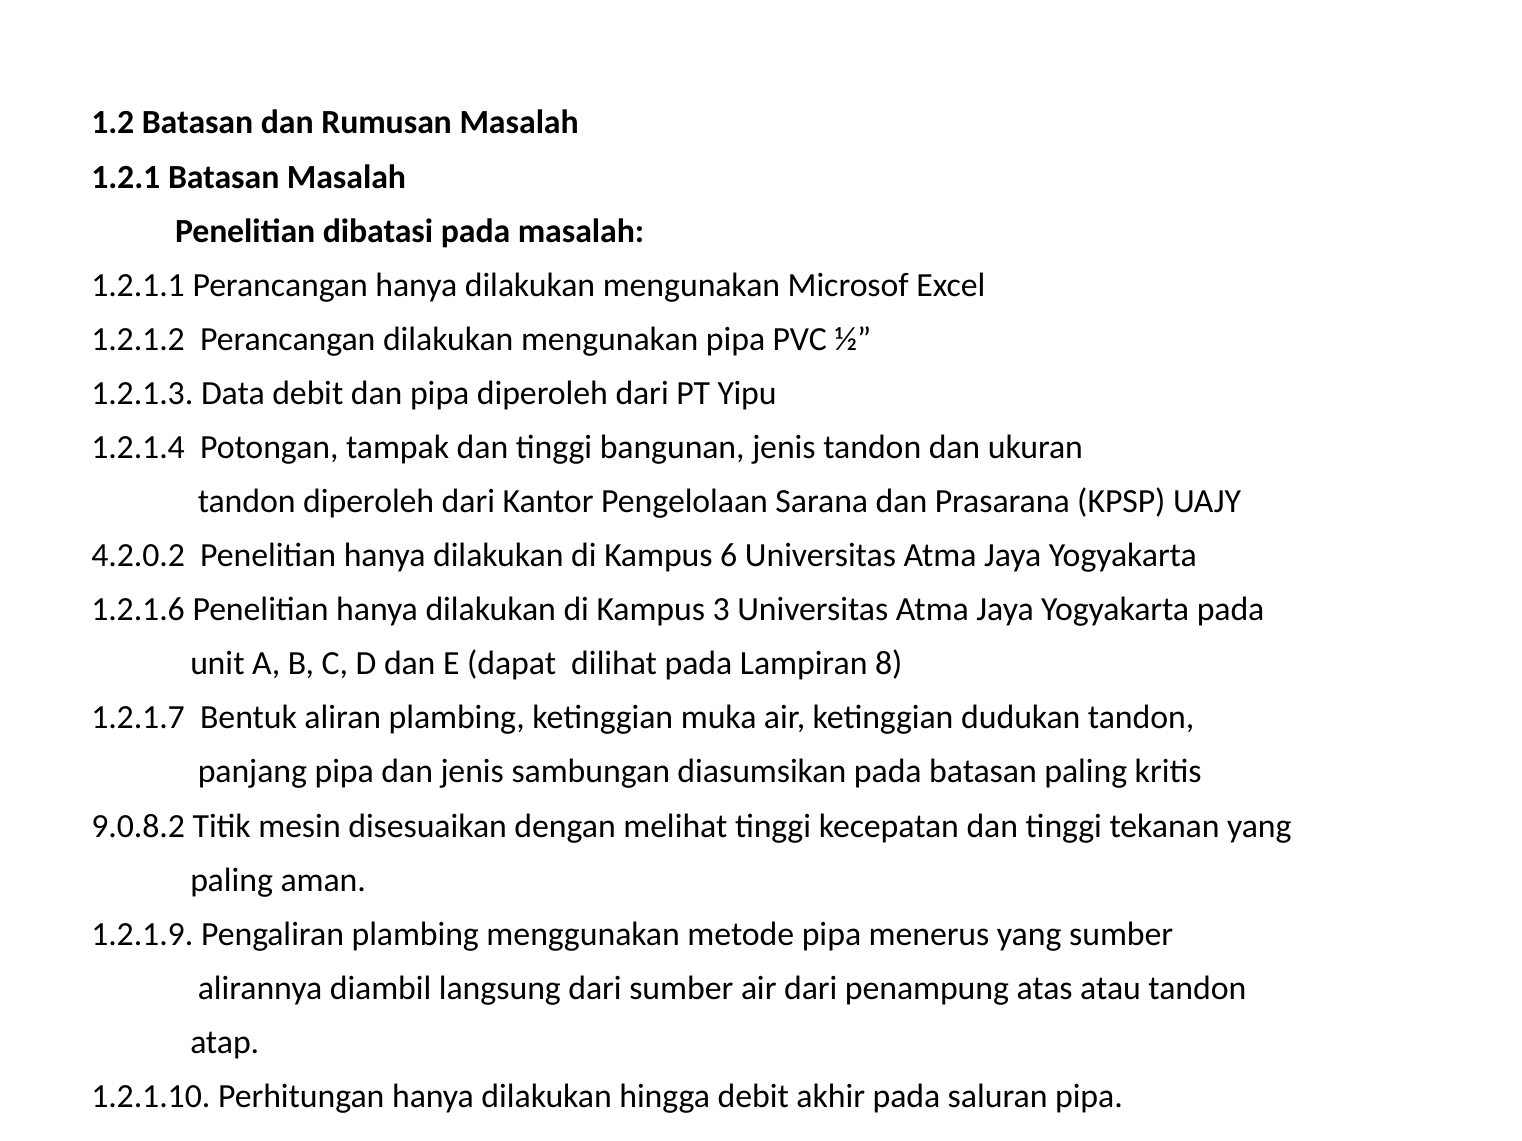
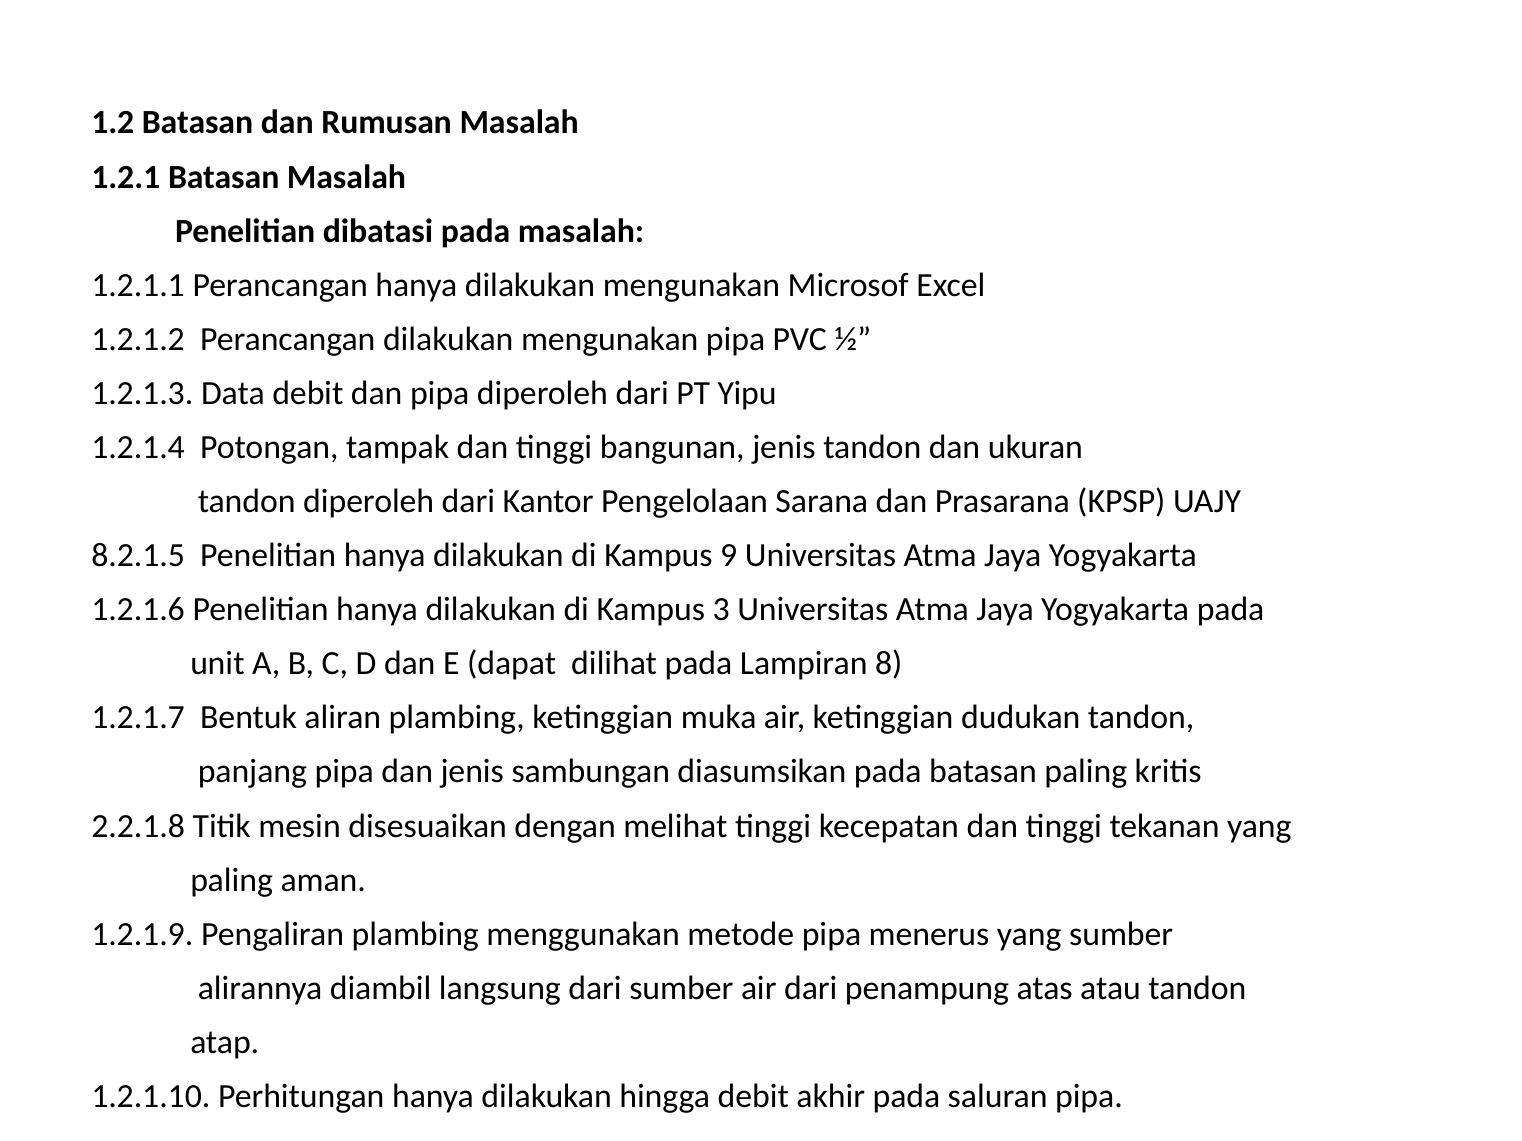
4.2.0.2: 4.2.0.2 -> 8.2.1.5
6: 6 -> 9
9.0.8.2: 9.0.8.2 -> 2.2.1.8
